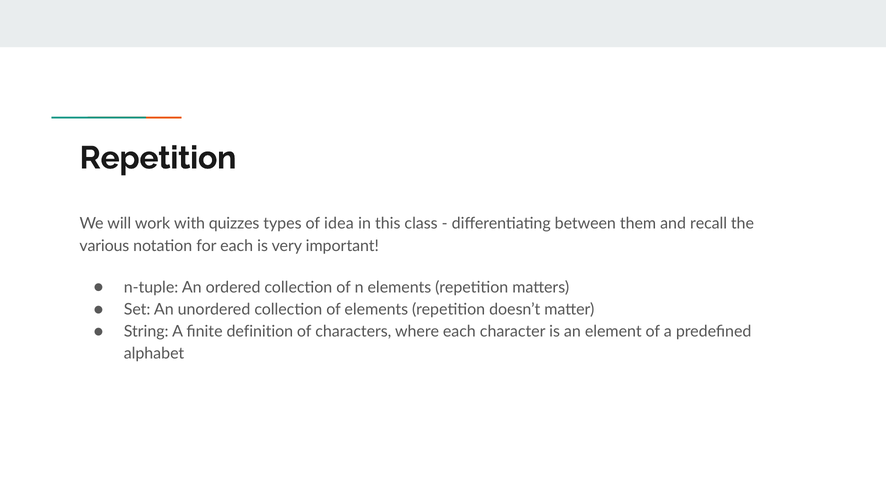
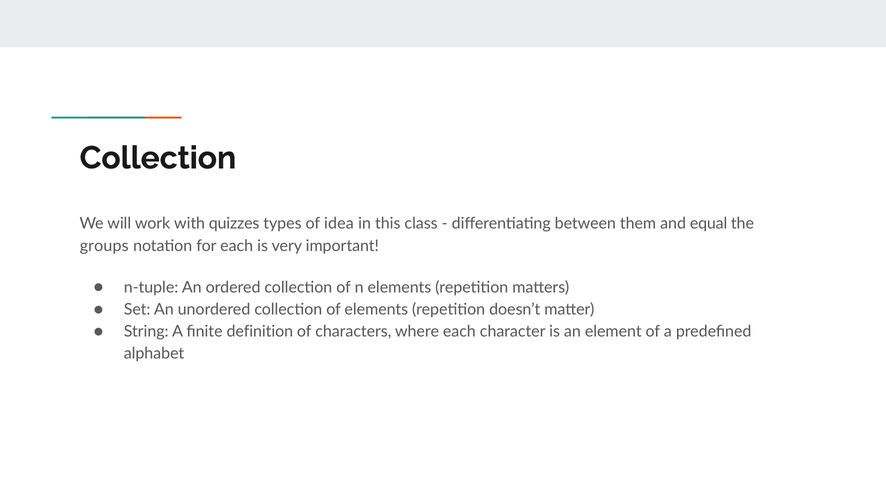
Repetition at (158, 158): Repetition -> Collection
recall: recall -> equal
various: various -> groups
